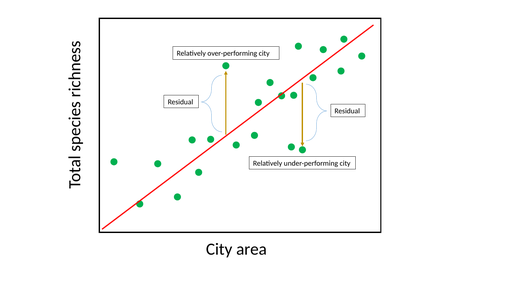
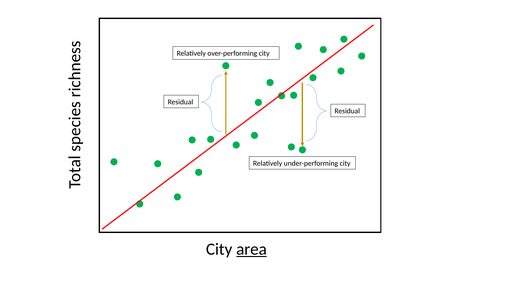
area underline: none -> present
